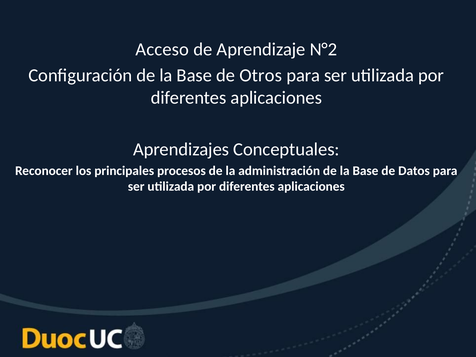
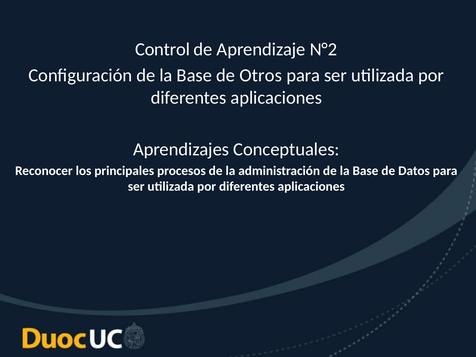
Acceso: Acceso -> Control
